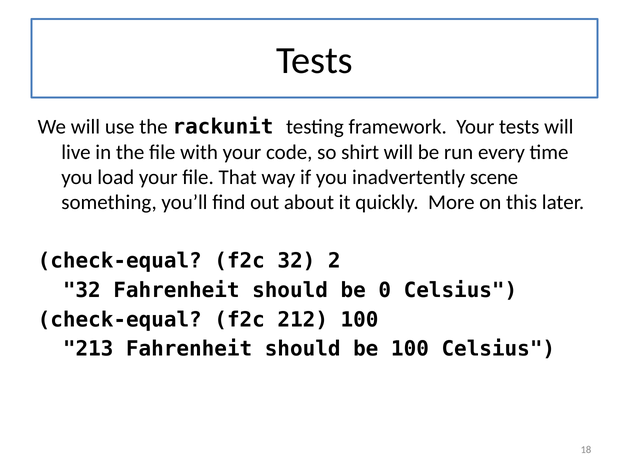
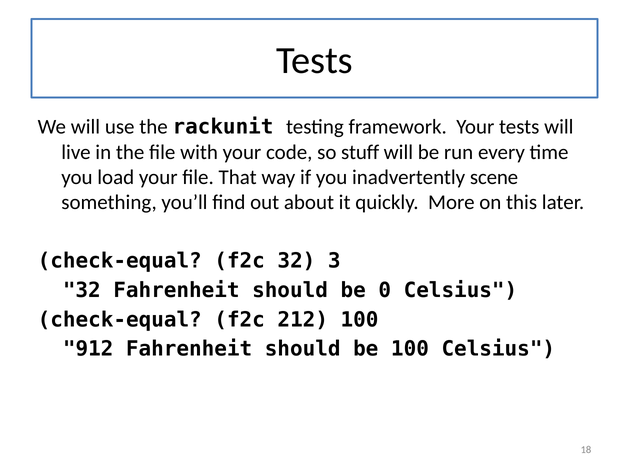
shirt: shirt -> stuff
2: 2 -> 3
213: 213 -> 912
